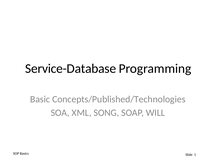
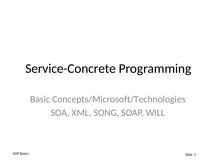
Service-Database: Service-Database -> Service-Concrete
Concepts/Published/Technologies: Concepts/Published/Technologies -> Concepts/Microsoft/Technologies
